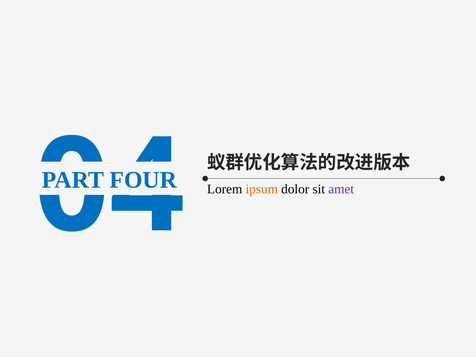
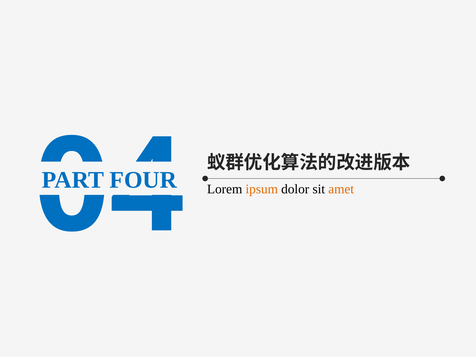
amet colour: purple -> orange
